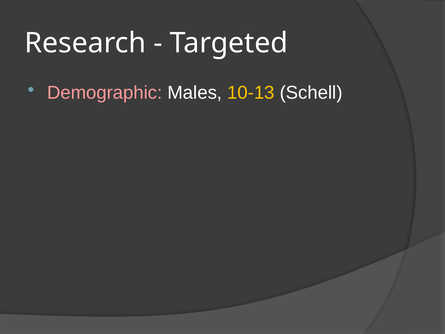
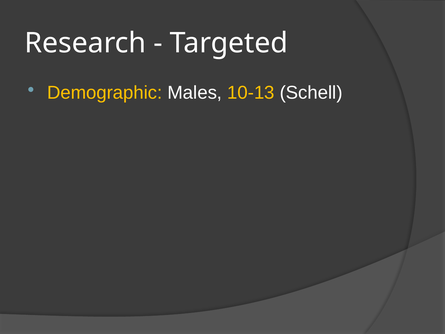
Demographic colour: pink -> yellow
